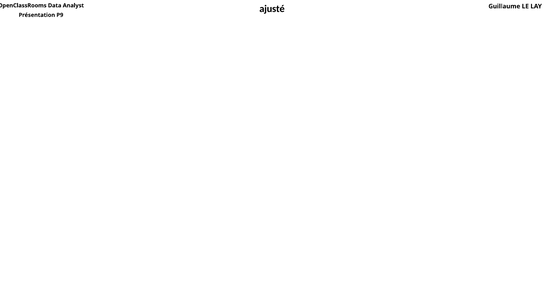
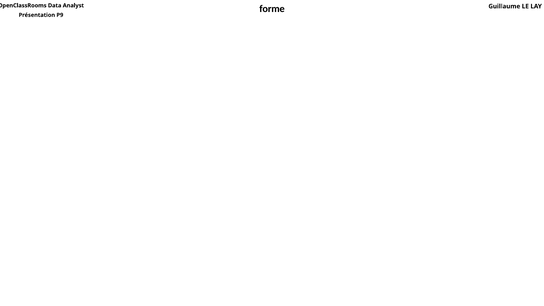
ajusté: ajusté -> forme
